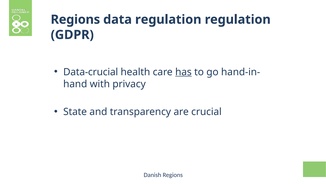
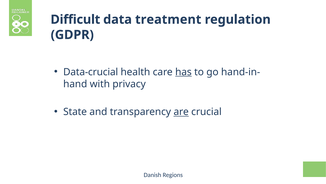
Regions at (75, 19): Regions -> Difficult
data regulation: regulation -> treatment
are underline: none -> present
